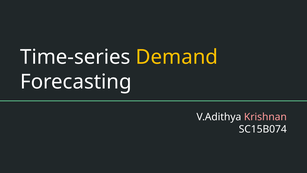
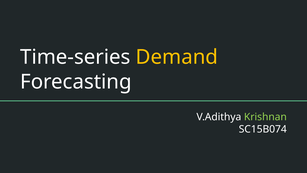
Krishnan colour: pink -> light green
